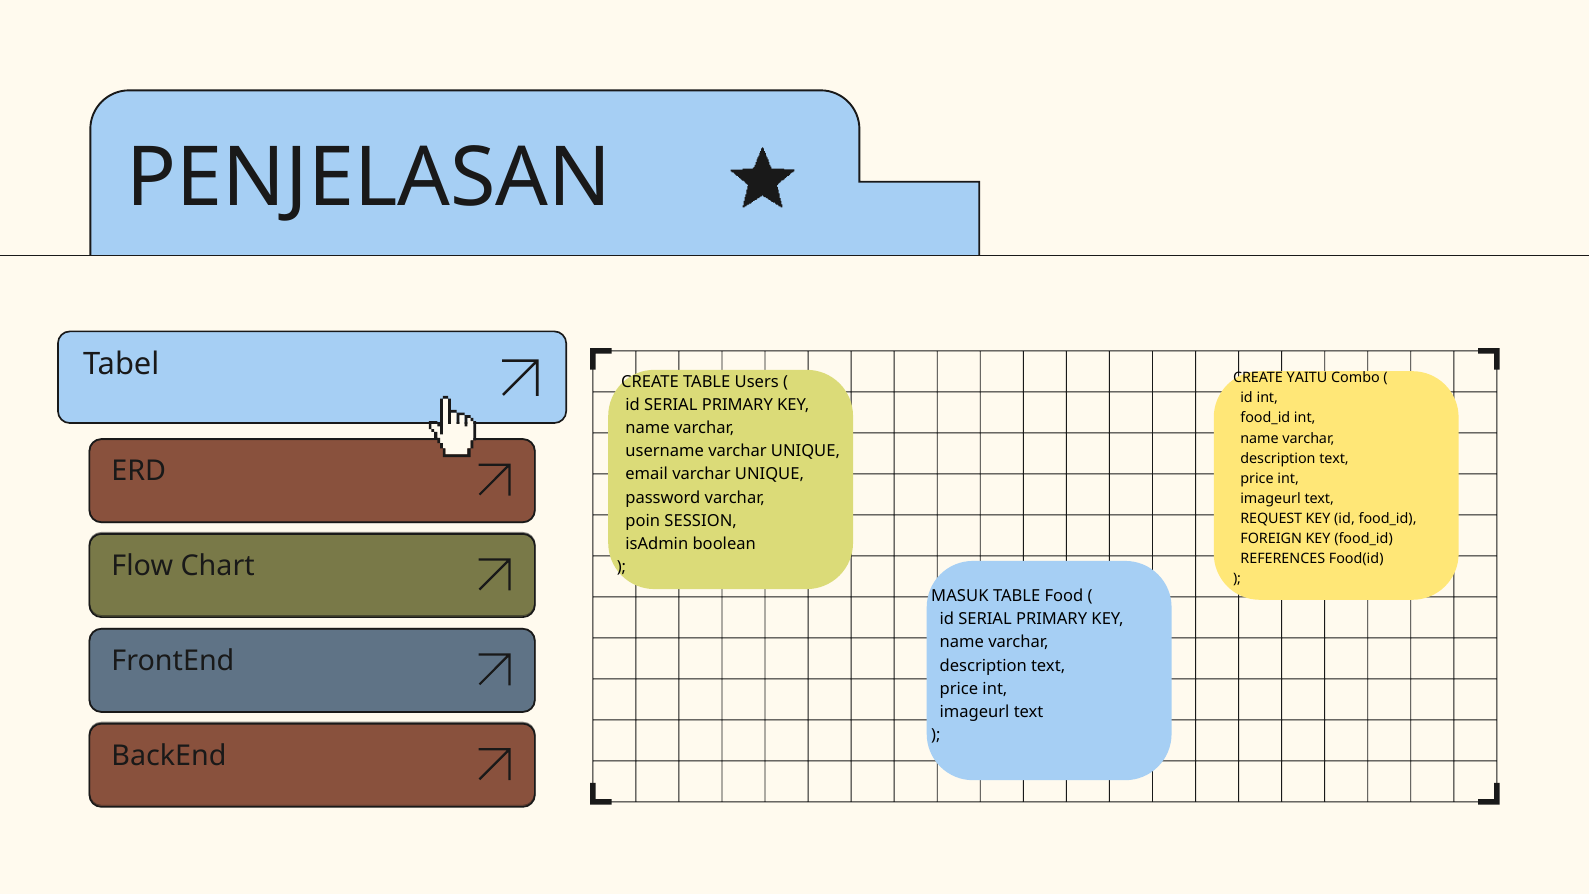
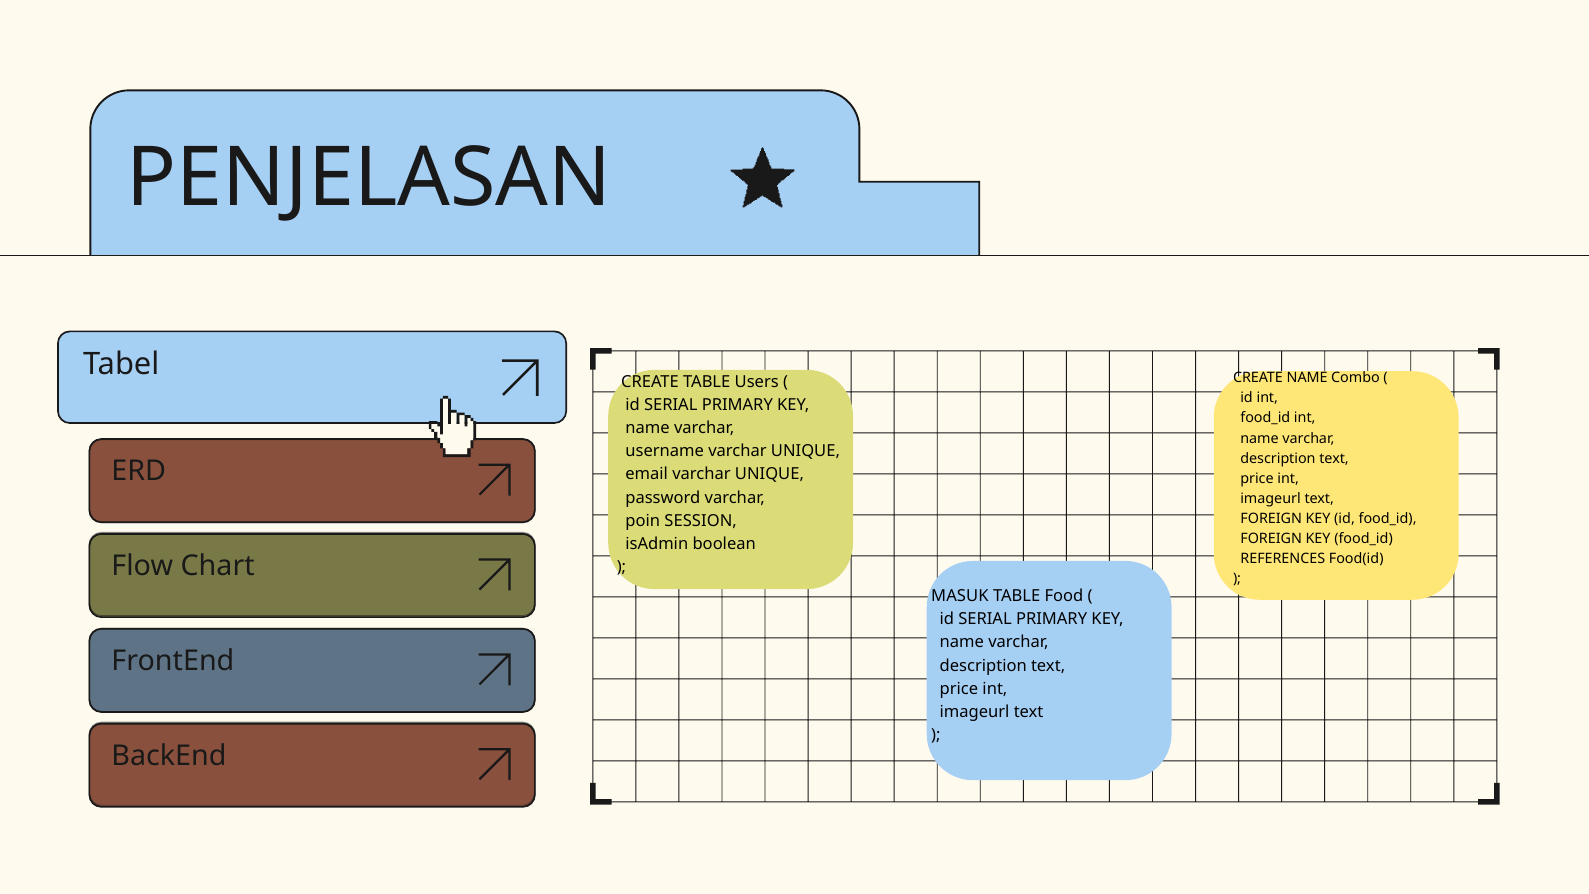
CREATE YAITU: YAITU -> NAME
REQUEST at (1271, 519): REQUEST -> FOREIGN
